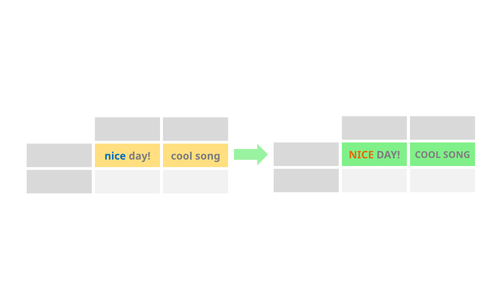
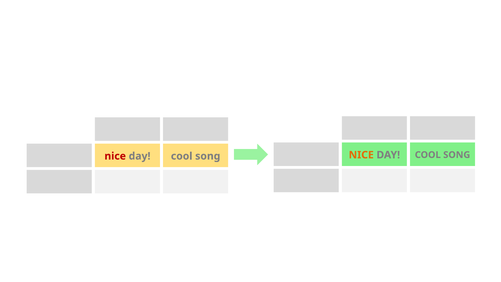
nice at (115, 156) colour: blue -> red
